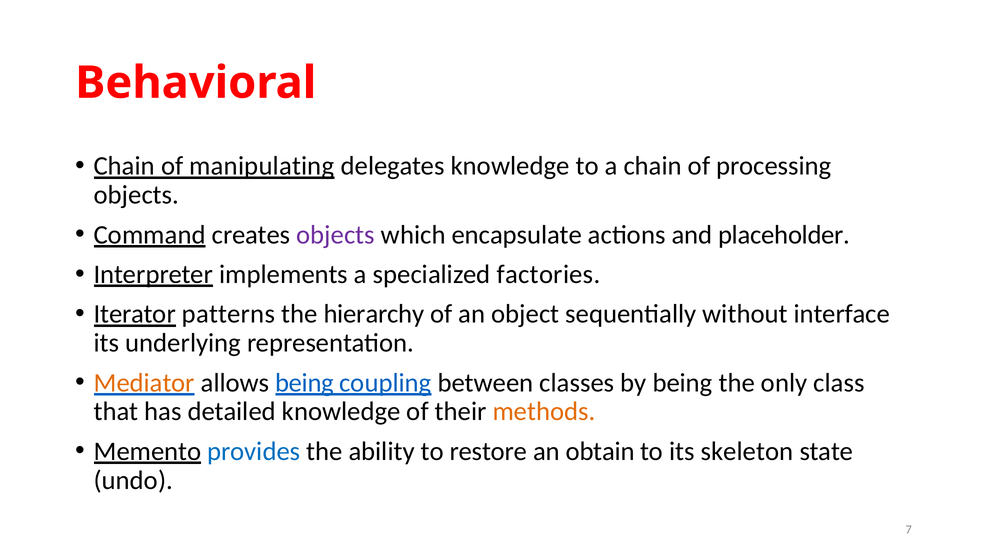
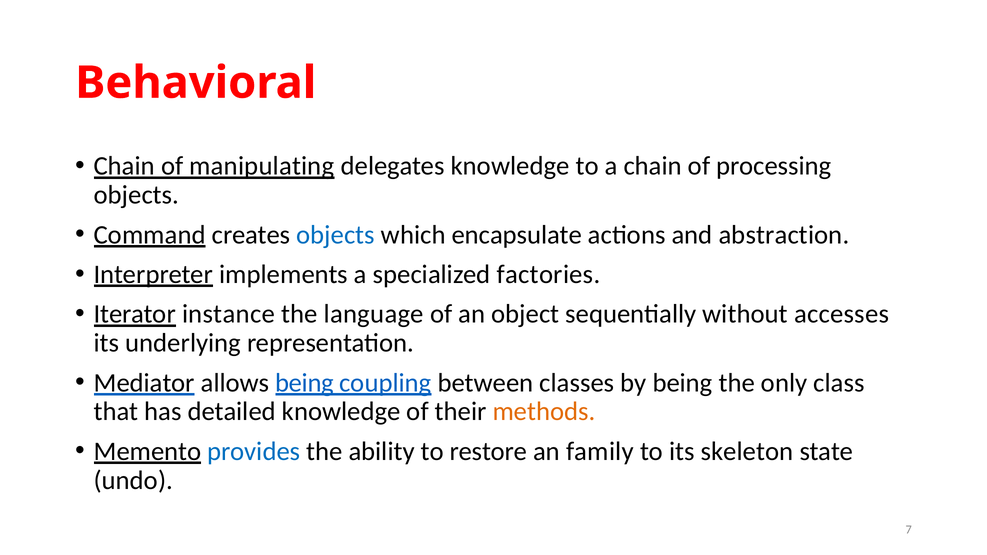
objects at (336, 235) colour: purple -> blue
placeholder: placeholder -> abstraction
patterns: patterns -> instance
hierarchy: hierarchy -> language
interface: interface -> accesses
Mediator colour: orange -> black
obtain: obtain -> family
